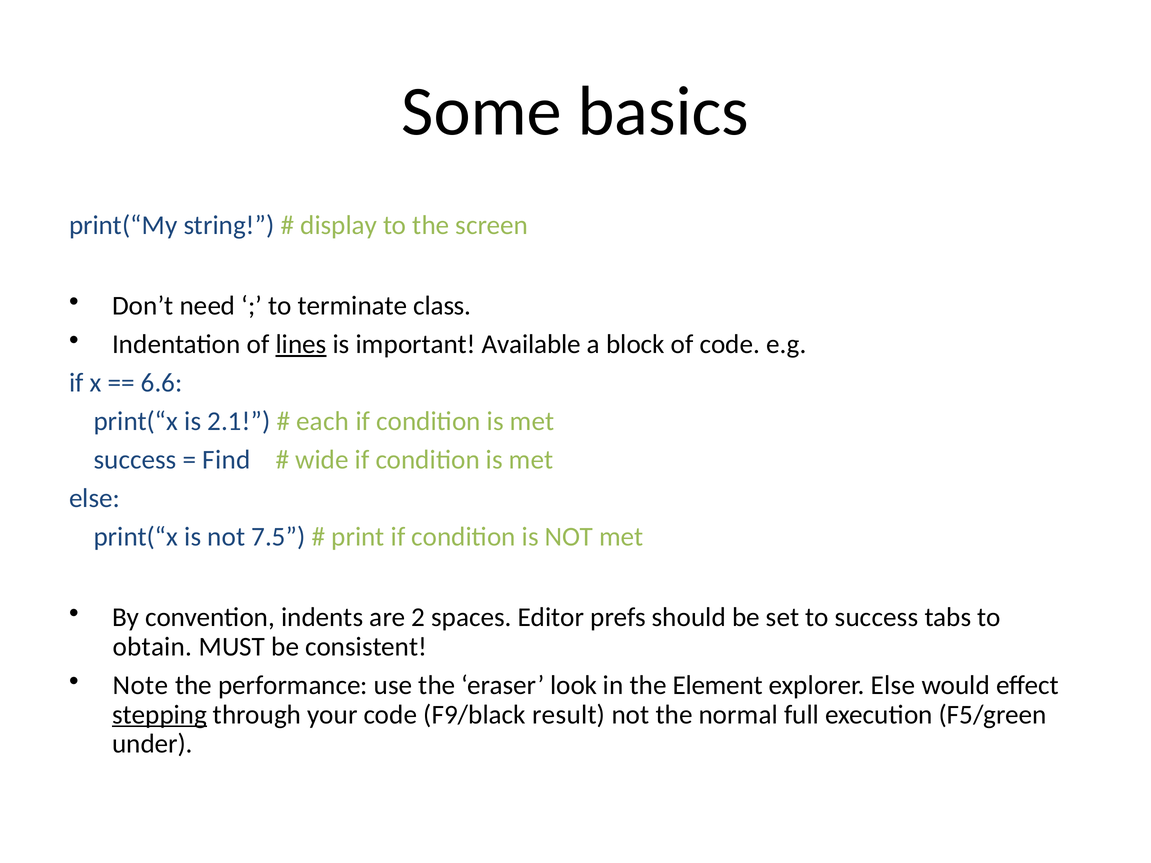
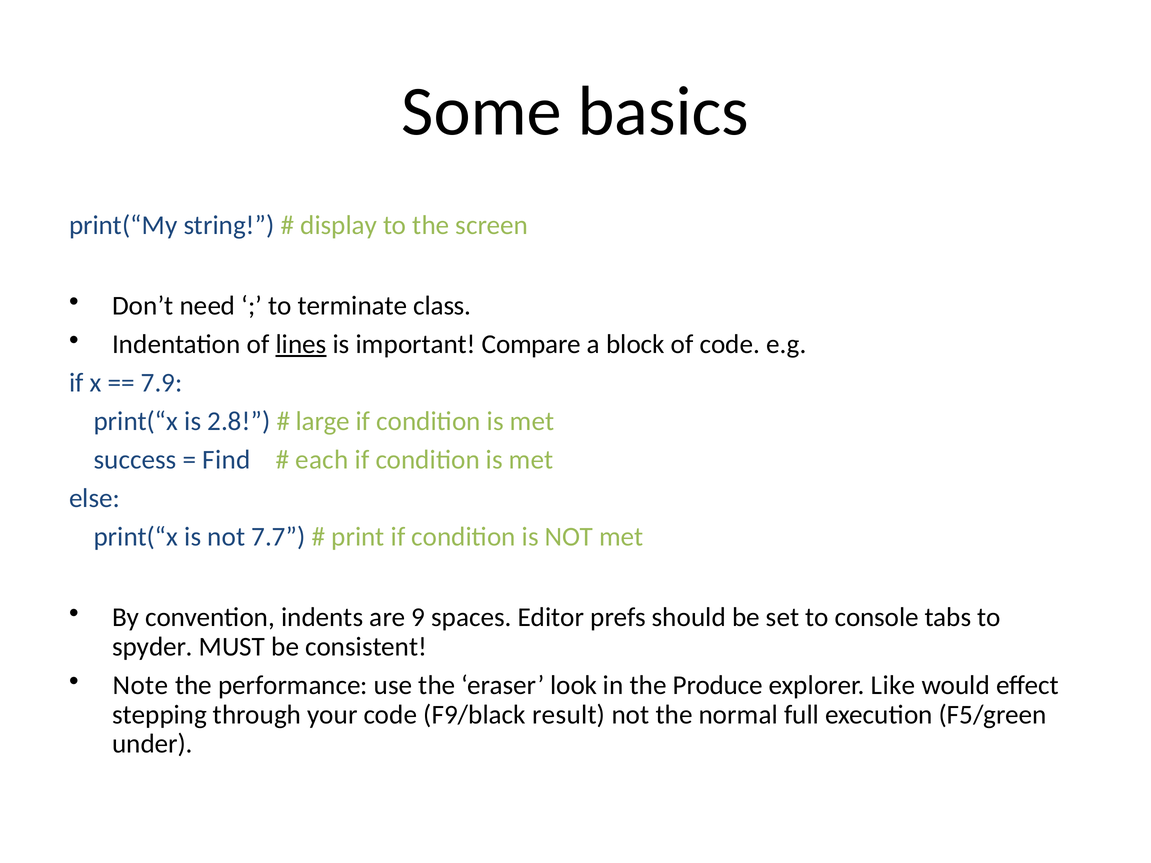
Available: Available -> Compare
6.6: 6.6 -> 7.9
2.1: 2.1 -> 2.8
each: each -> large
wide: wide -> each
7.5: 7.5 -> 7.7
2: 2 -> 9
to success: success -> console
obtain: obtain -> spyder
Element: Element -> Produce
explorer Else: Else -> Like
stepping underline: present -> none
